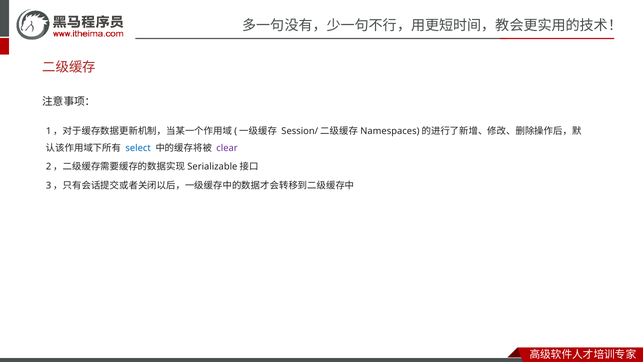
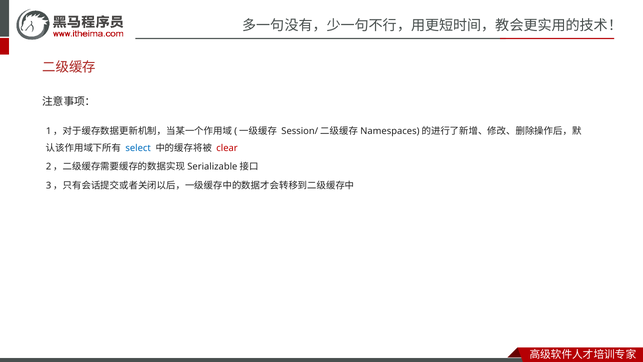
clear colour: purple -> red
